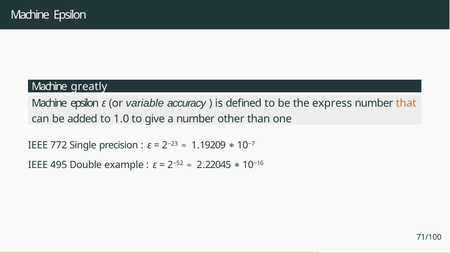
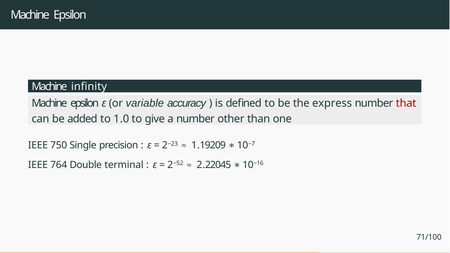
greatly: greatly -> infinity
that colour: orange -> red
772: 772 -> 750
495: 495 -> 764
example: example -> terminal
